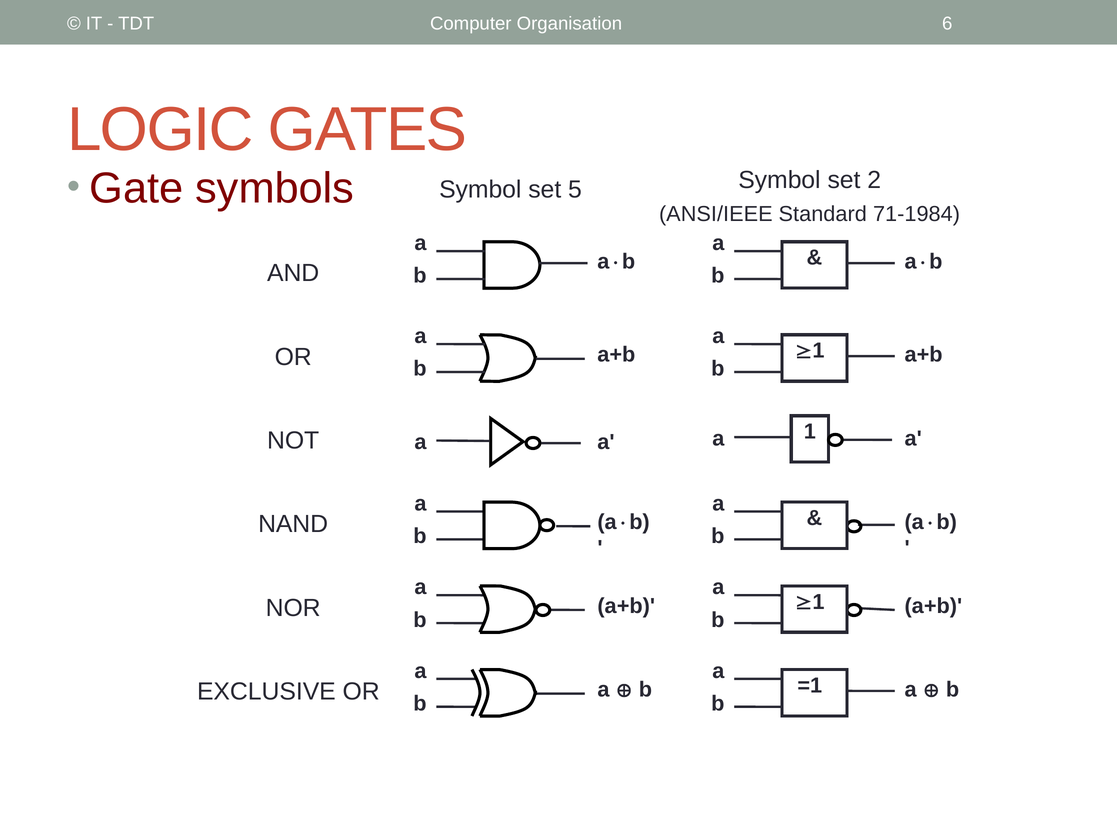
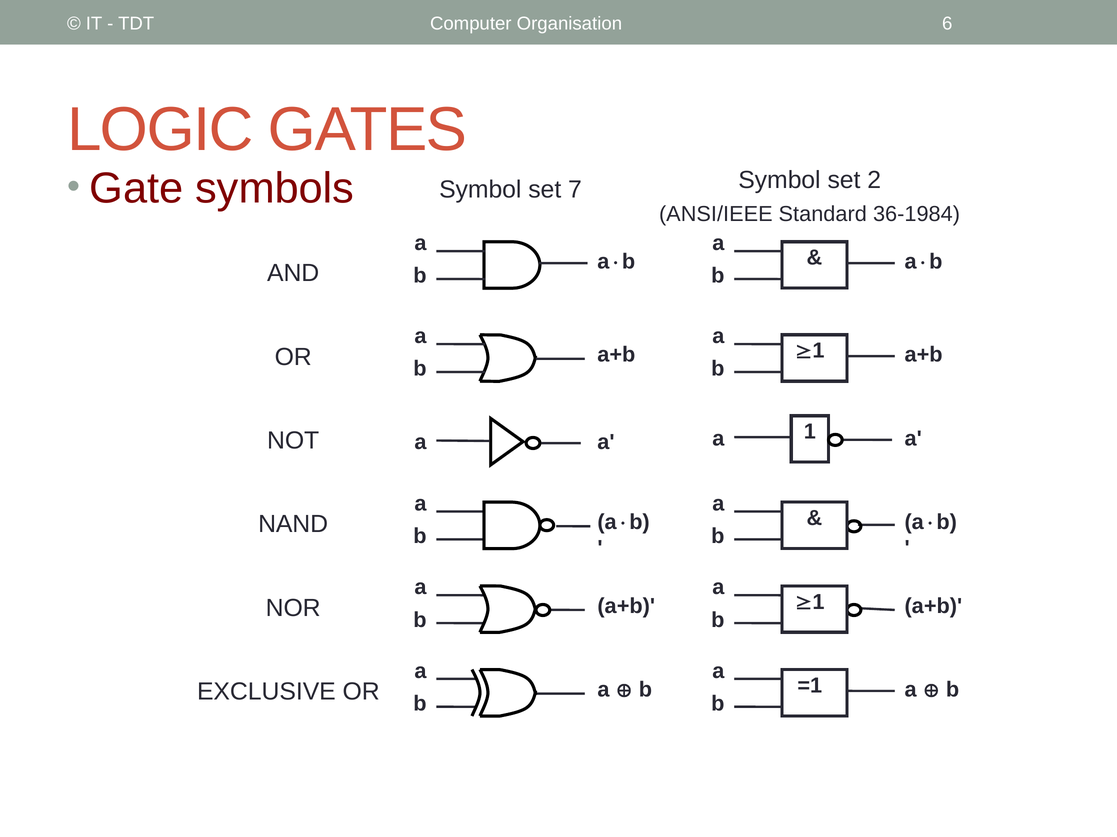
5: 5 -> 7
71-1984: 71-1984 -> 36-1984
